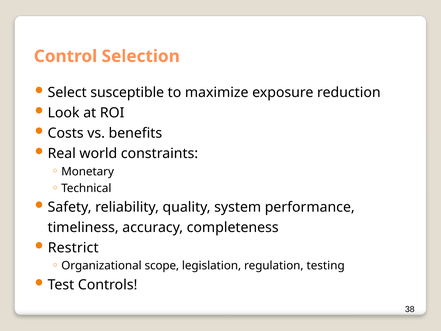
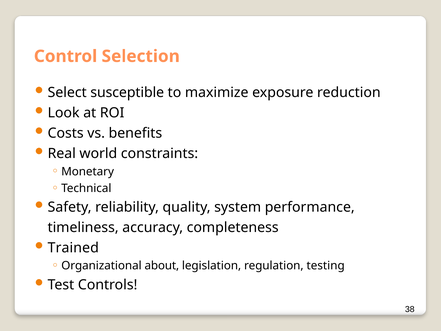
Restrict: Restrict -> Trained
scope: scope -> about
